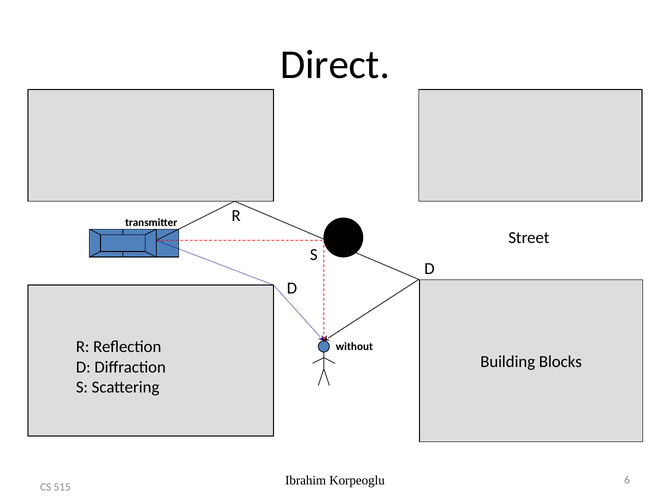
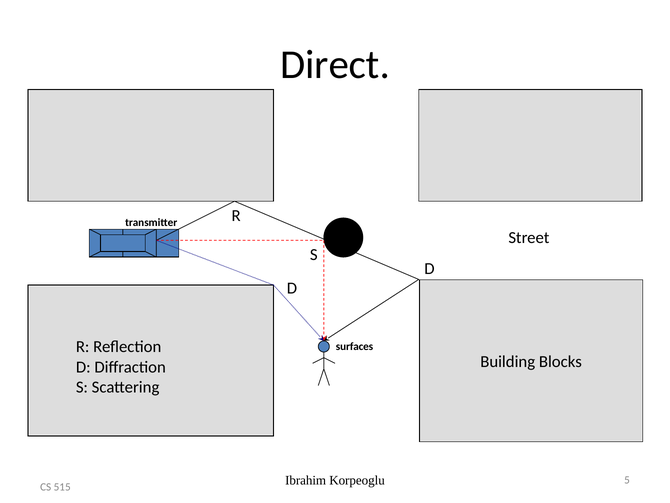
without: without -> surfaces
6: 6 -> 5
